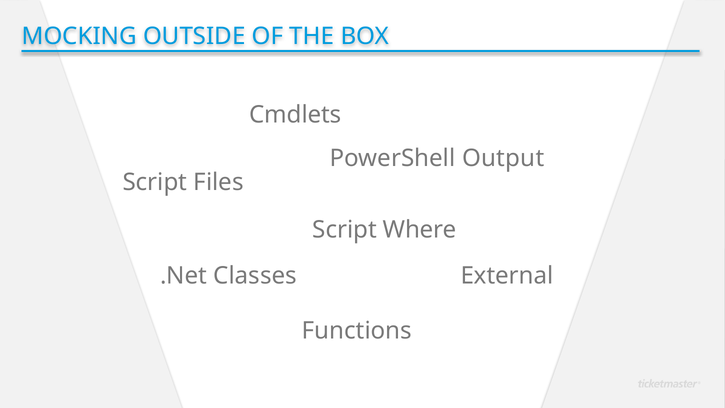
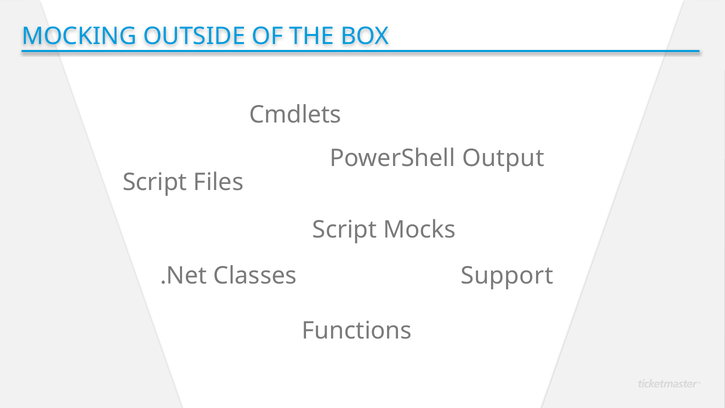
Where: Where -> Mocks
External: External -> Support
